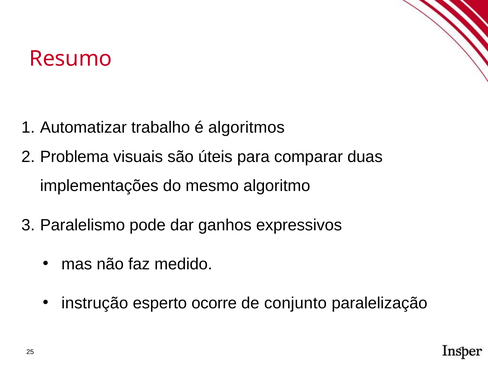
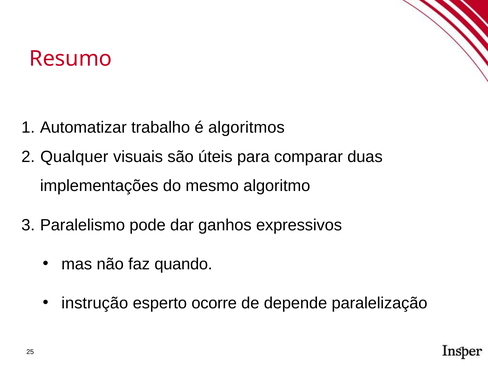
Problema: Problema -> Qualquer
medido: medido -> quando
conjunto: conjunto -> depende
